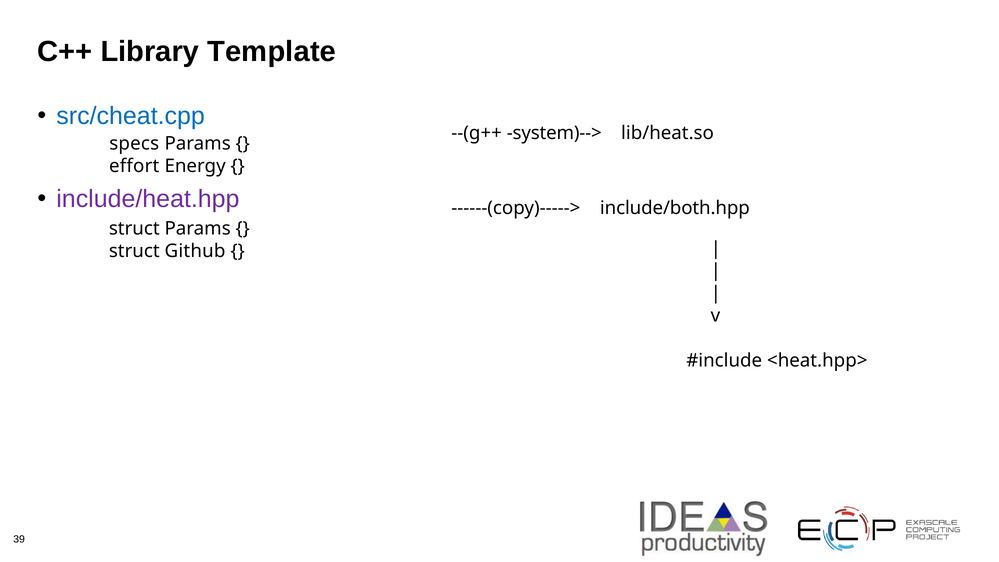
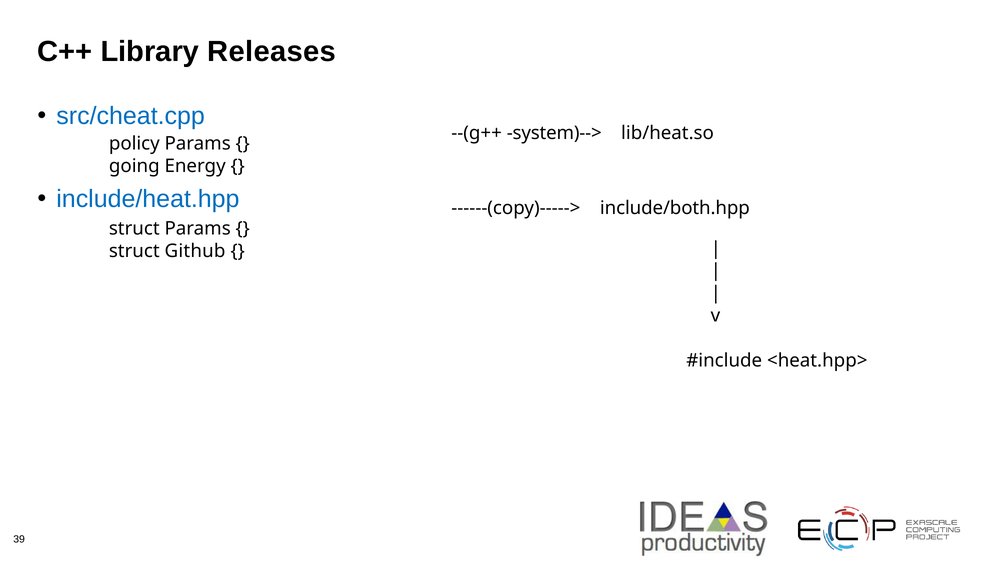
Template: Template -> Releases
specs: specs -> policy
effort: effort -> going
include/heat.hpp colour: purple -> blue
